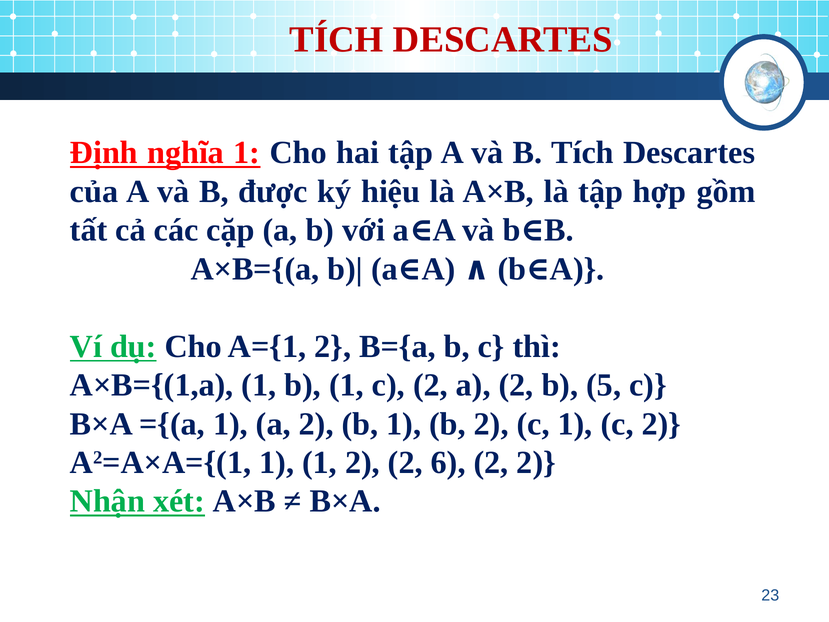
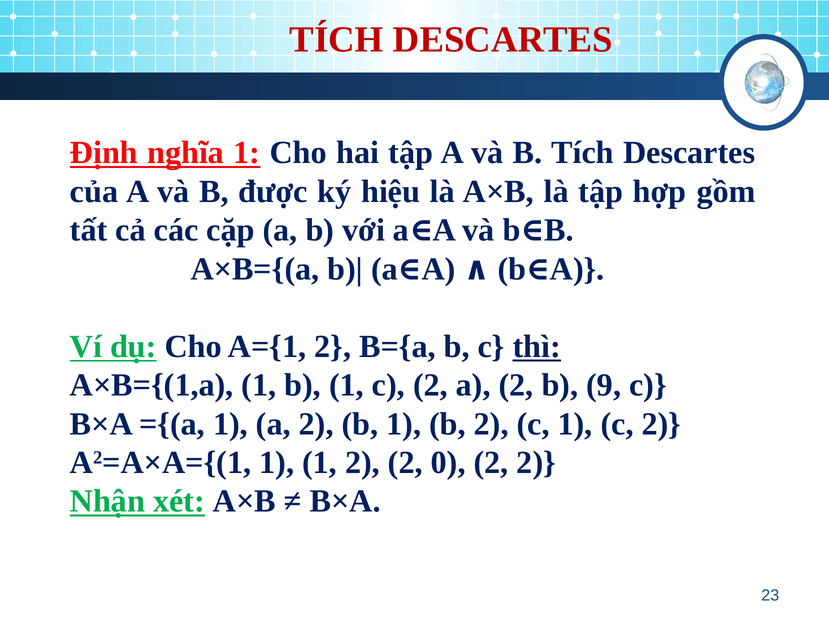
thì underline: none -> present
5: 5 -> 9
6: 6 -> 0
